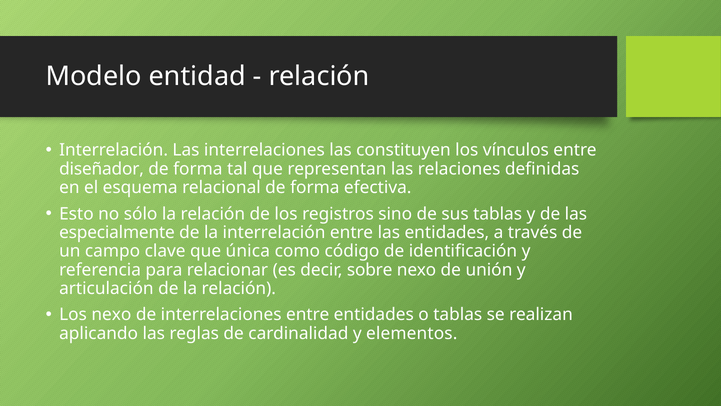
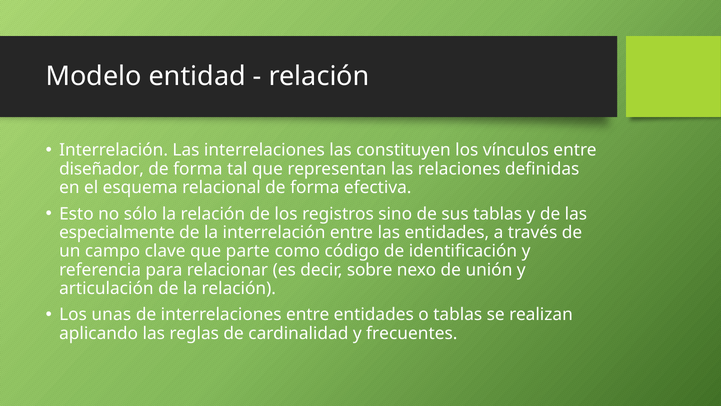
única: única -> parte
Los nexo: nexo -> unas
elementos: elementos -> frecuentes
